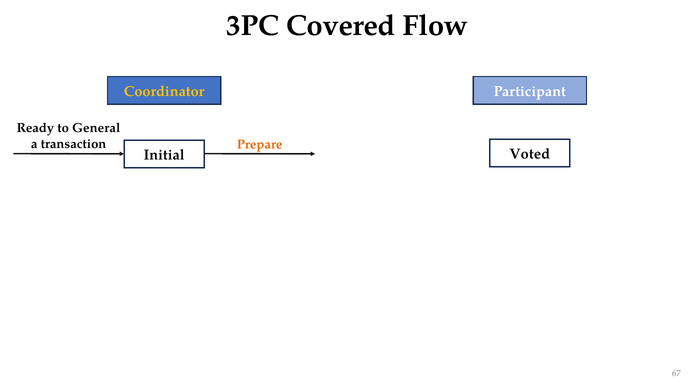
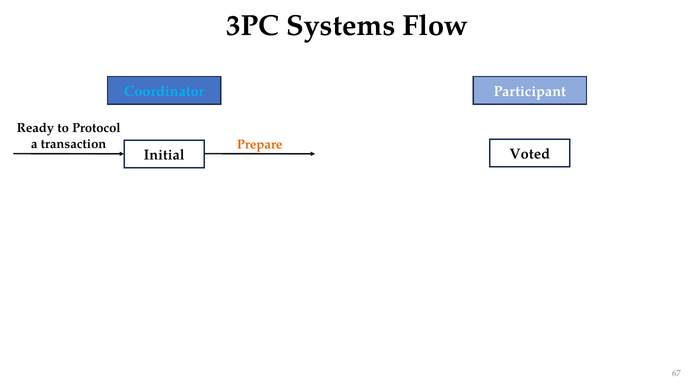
Covered: Covered -> Systems
Coordinator colour: yellow -> light blue
General: General -> Protocol
